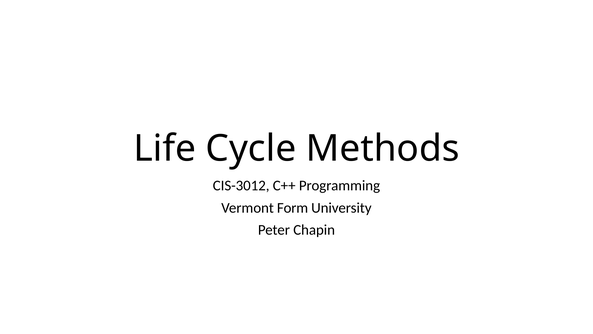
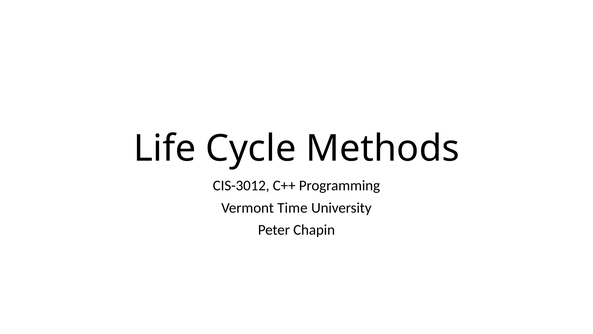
Form: Form -> Time
